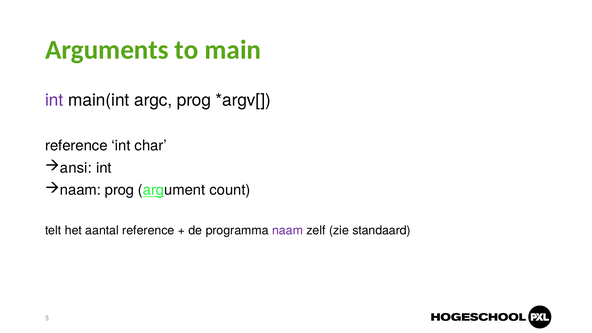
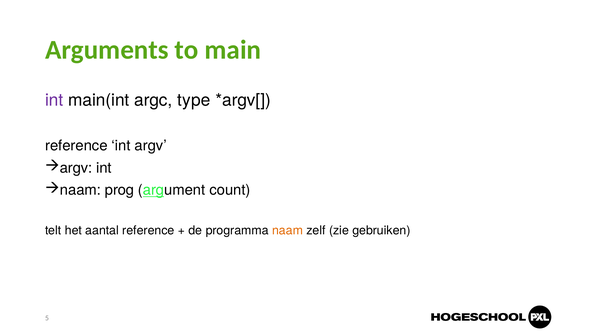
argc prog: prog -> type
int char: char -> argv
ansi at (76, 168): ansi -> argv
naam at (288, 230) colour: purple -> orange
standaard: standaard -> gebruiken
